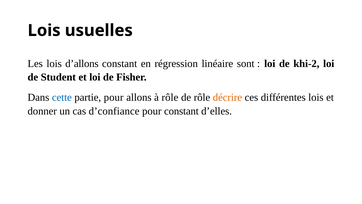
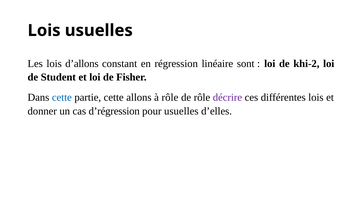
partie pour: pour -> cette
décrire colour: orange -> purple
d’confiance: d’confiance -> d’régression
pour constant: constant -> usuelles
